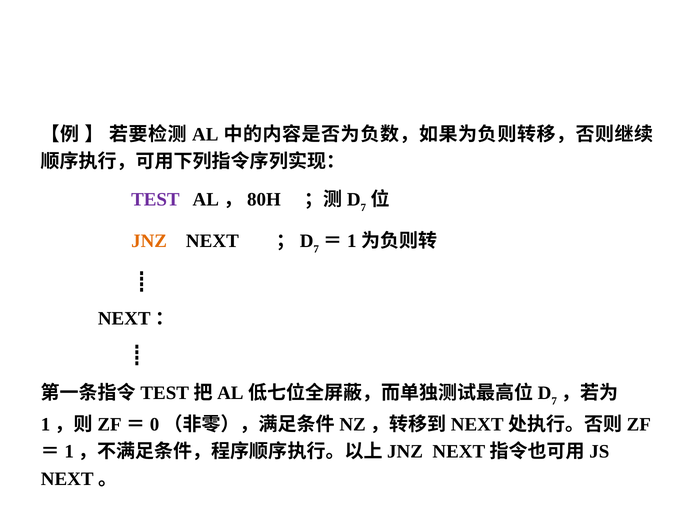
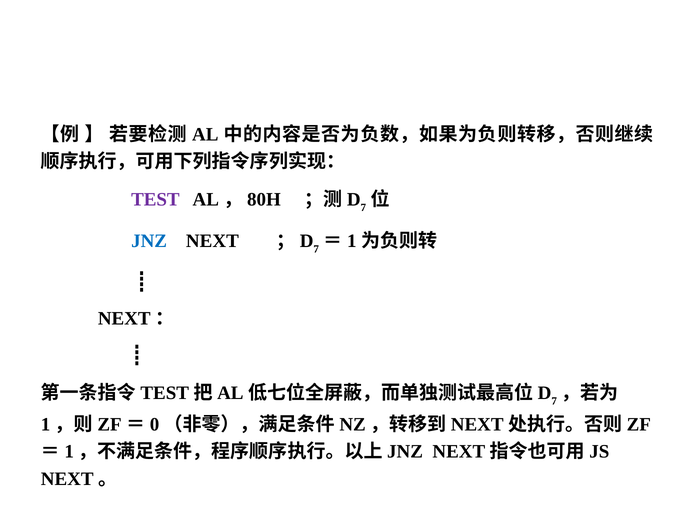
JNZ colour: orange -> blue
